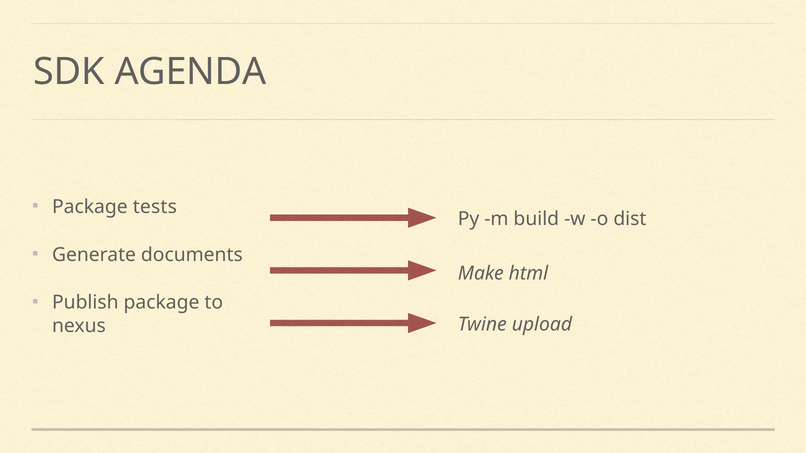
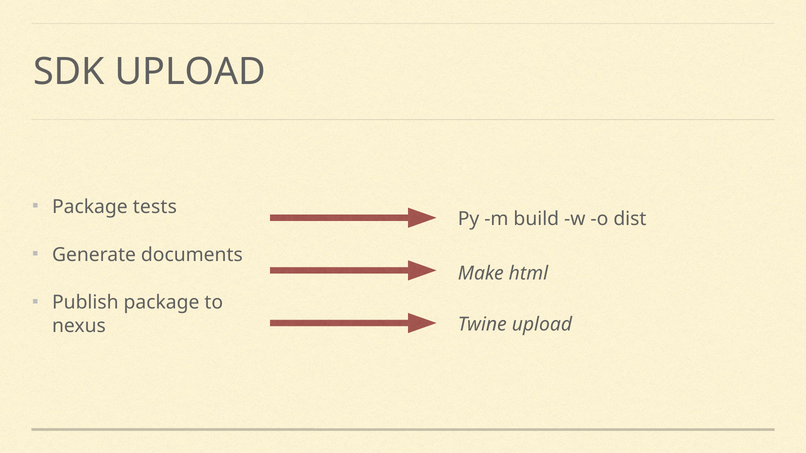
SDK AGENDA: AGENDA -> UPLOAD
